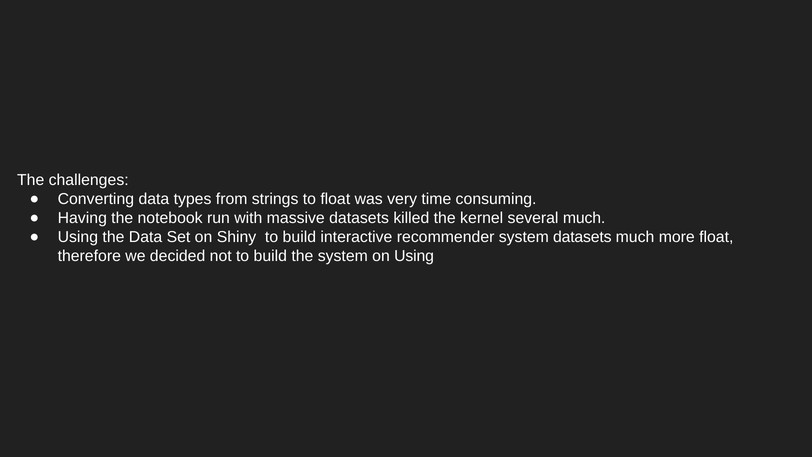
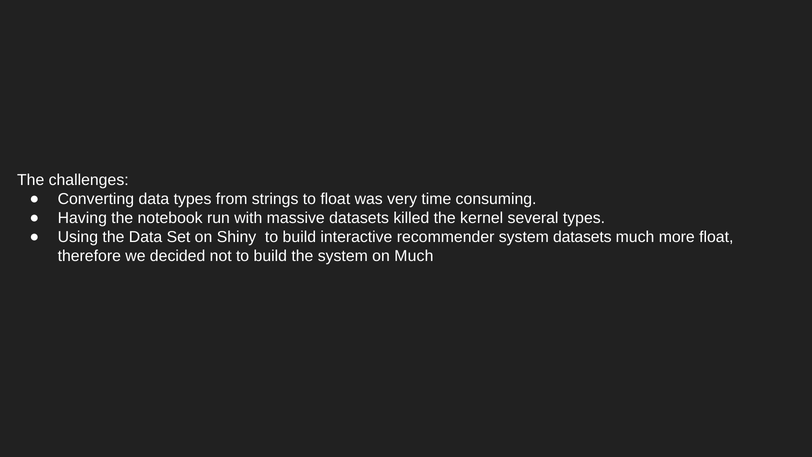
several much: much -> types
on Using: Using -> Much
